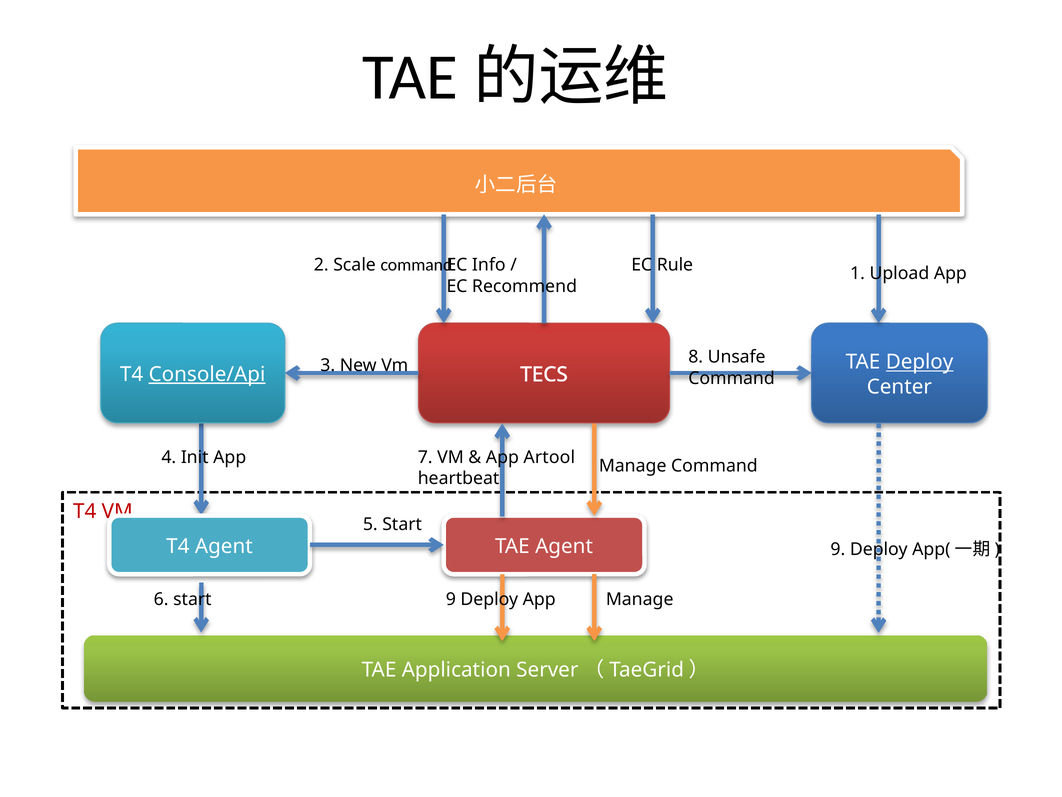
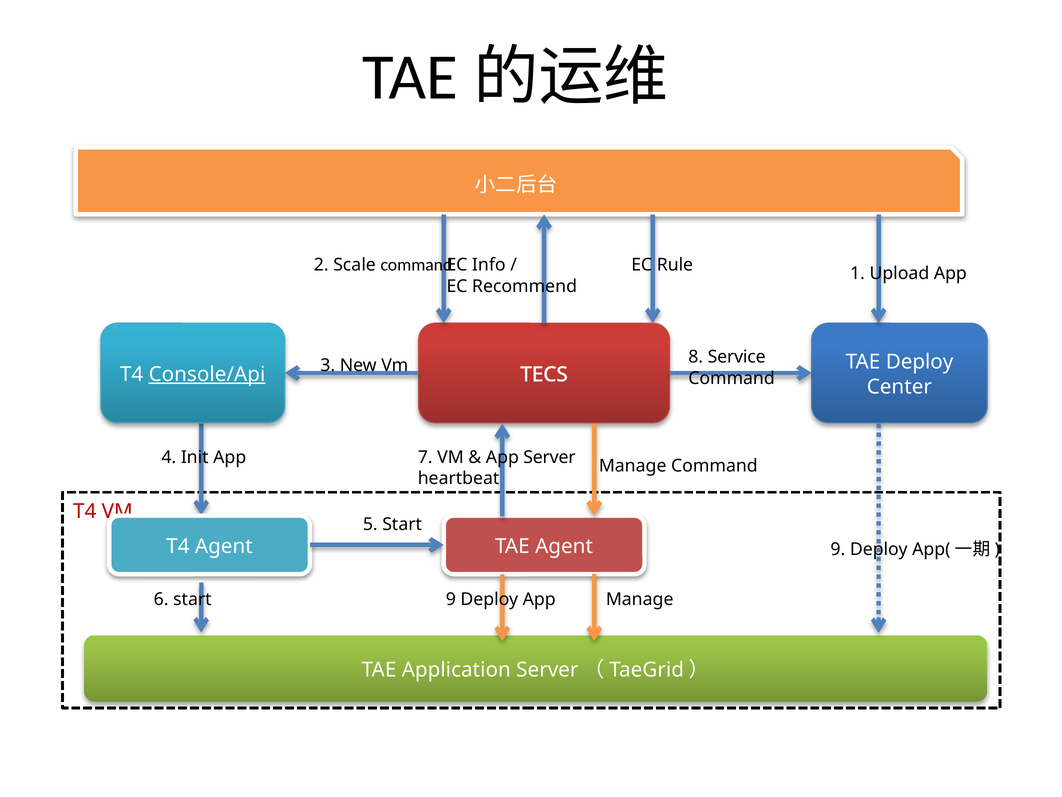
Unsafe: Unsafe -> Service
Deploy at (920, 362) underline: present -> none
App Artool: Artool -> Server
